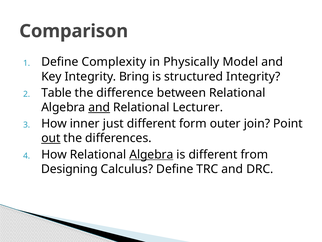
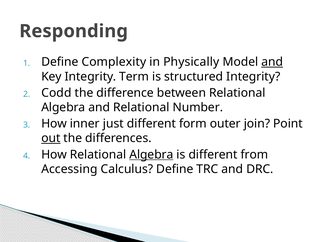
Comparison: Comparison -> Responding
and at (272, 62) underline: none -> present
Bring: Bring -> Term
Table: Table -> Codd
and at (99, 107) underline: present -> none
Lecturer: Lecturer -> Number
Designing: Designing -> Accessing
